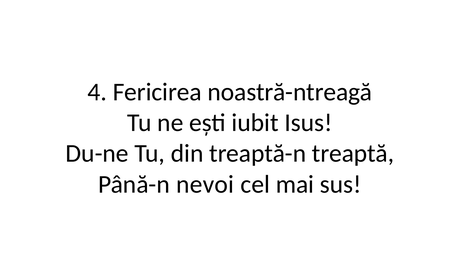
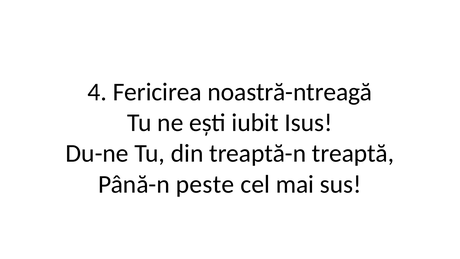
nevoi: nevoi -> peste
